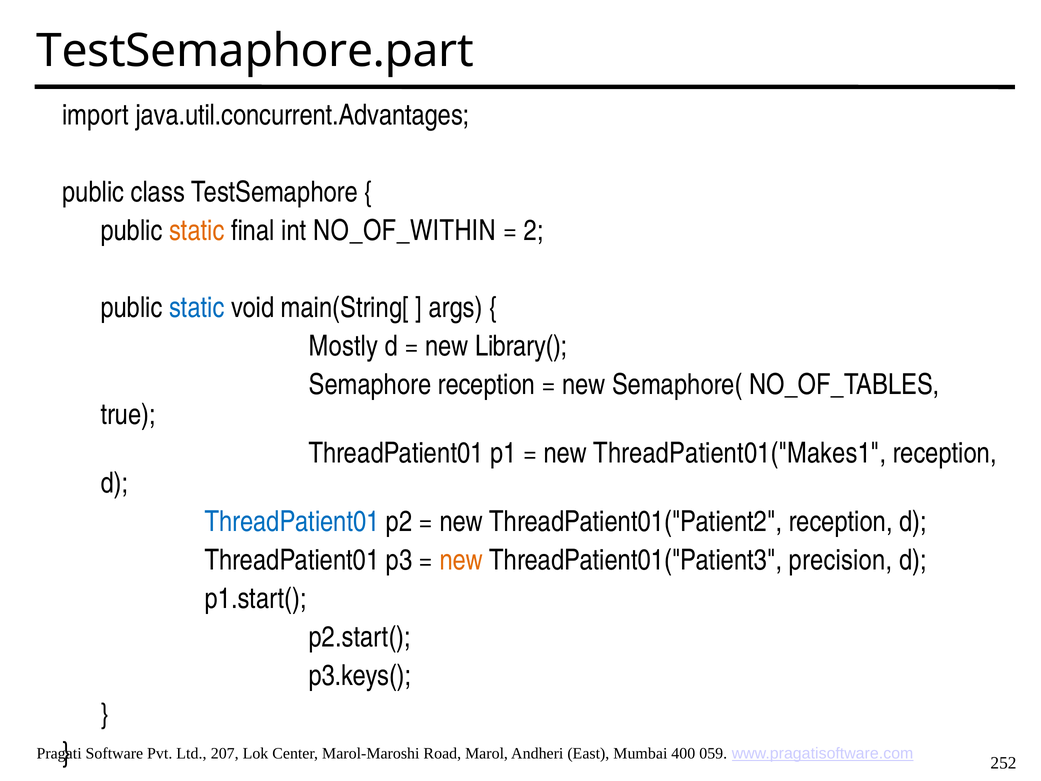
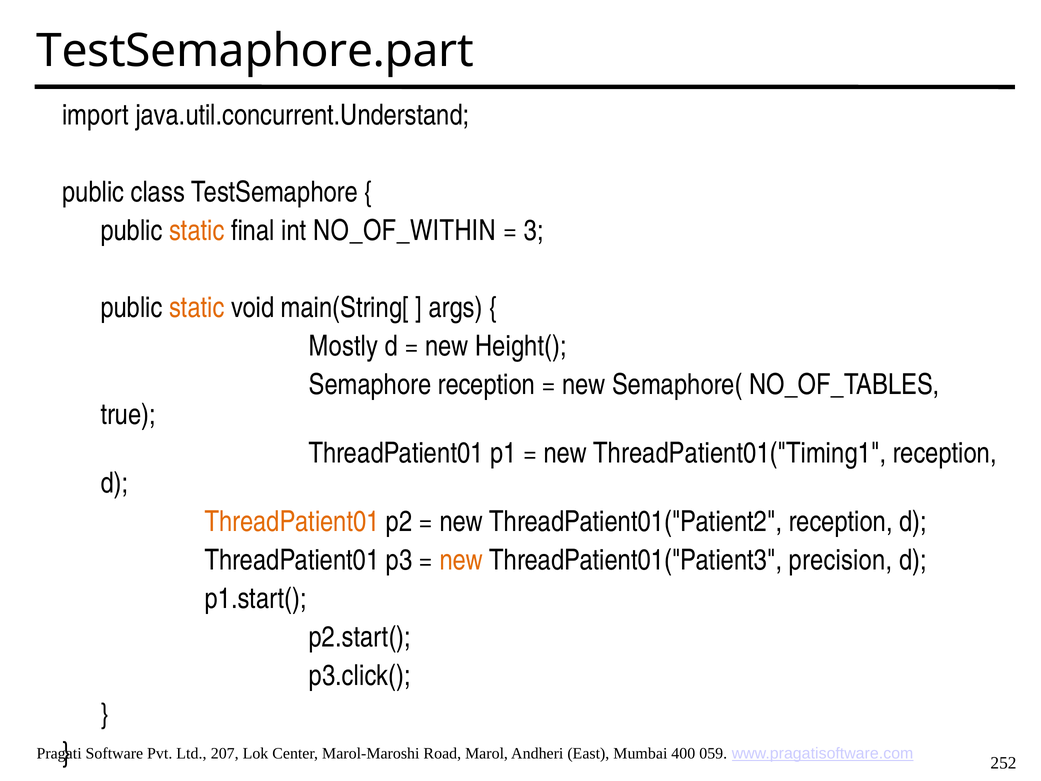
java.util.concurrent.Advantages: java.util.concurrent.Advantages -> java.util.concurrent.Understand
2: 2 -> 3
static at (197, 308) colour: blue -> orange
Library(: Library( -> Height(
ThreadPatient01("Makes1: ThreadPatient01("Makes1 -> ThreadPatient01("Timing1
ThreadPatient01 at (292, 521) colour: blue -> orange
p3.keys(: p3.keys( -> p3.click(
